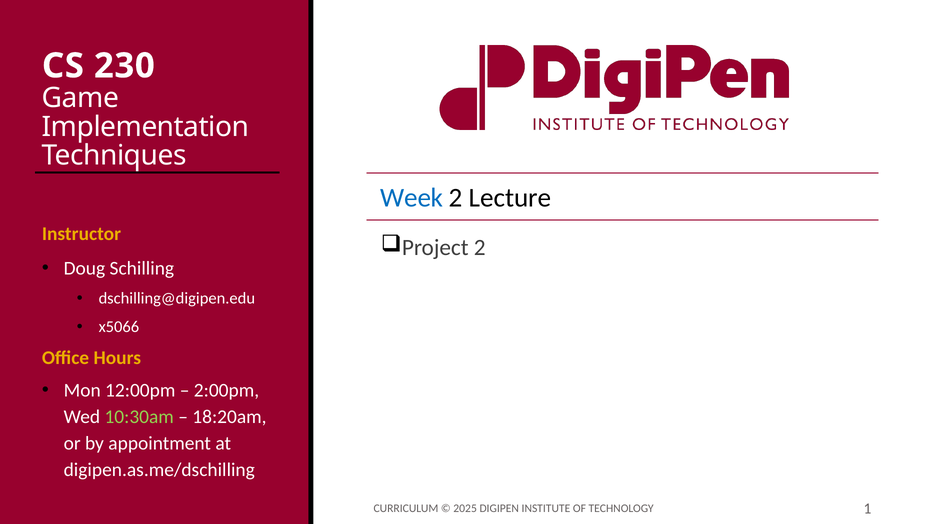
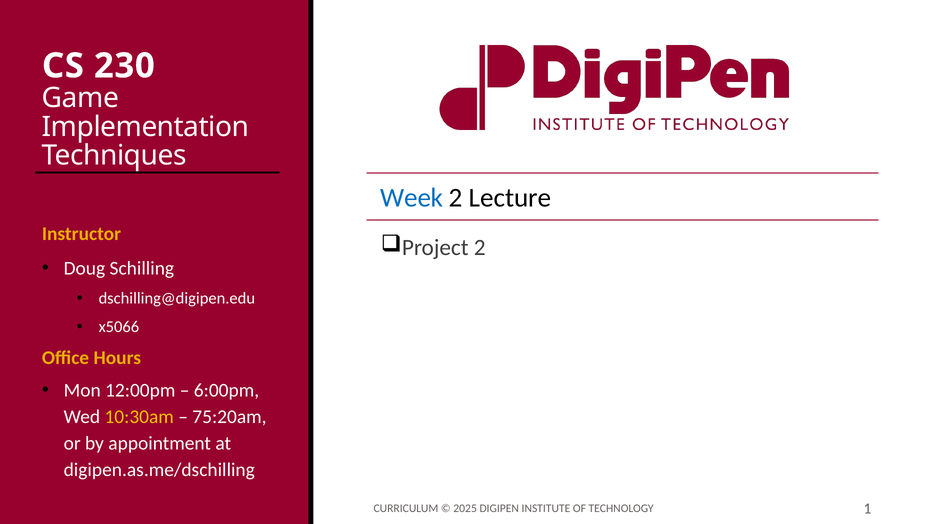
2:00pm: 2:00pm -> 6:00pm
10:30am colour: light green -> yellow
18:20am: 18:20am -> 75:20am
